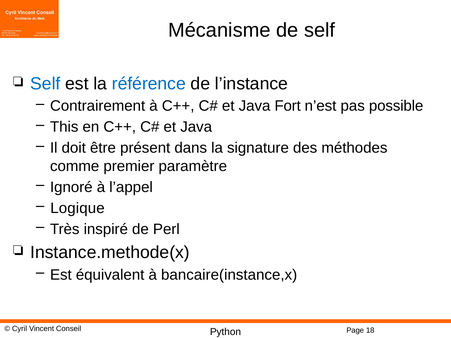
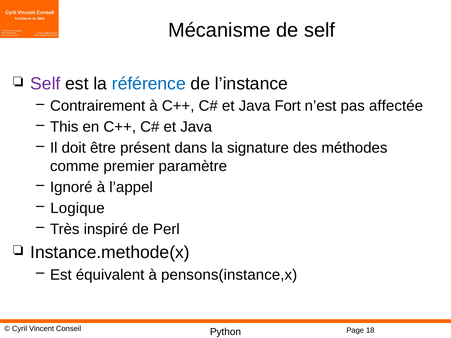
Self at (45, 84) colour: blue -> purple
possible: possible -> affectée
bancaire(instance,x: bancaire(instance,x -> pensons(instance,x
